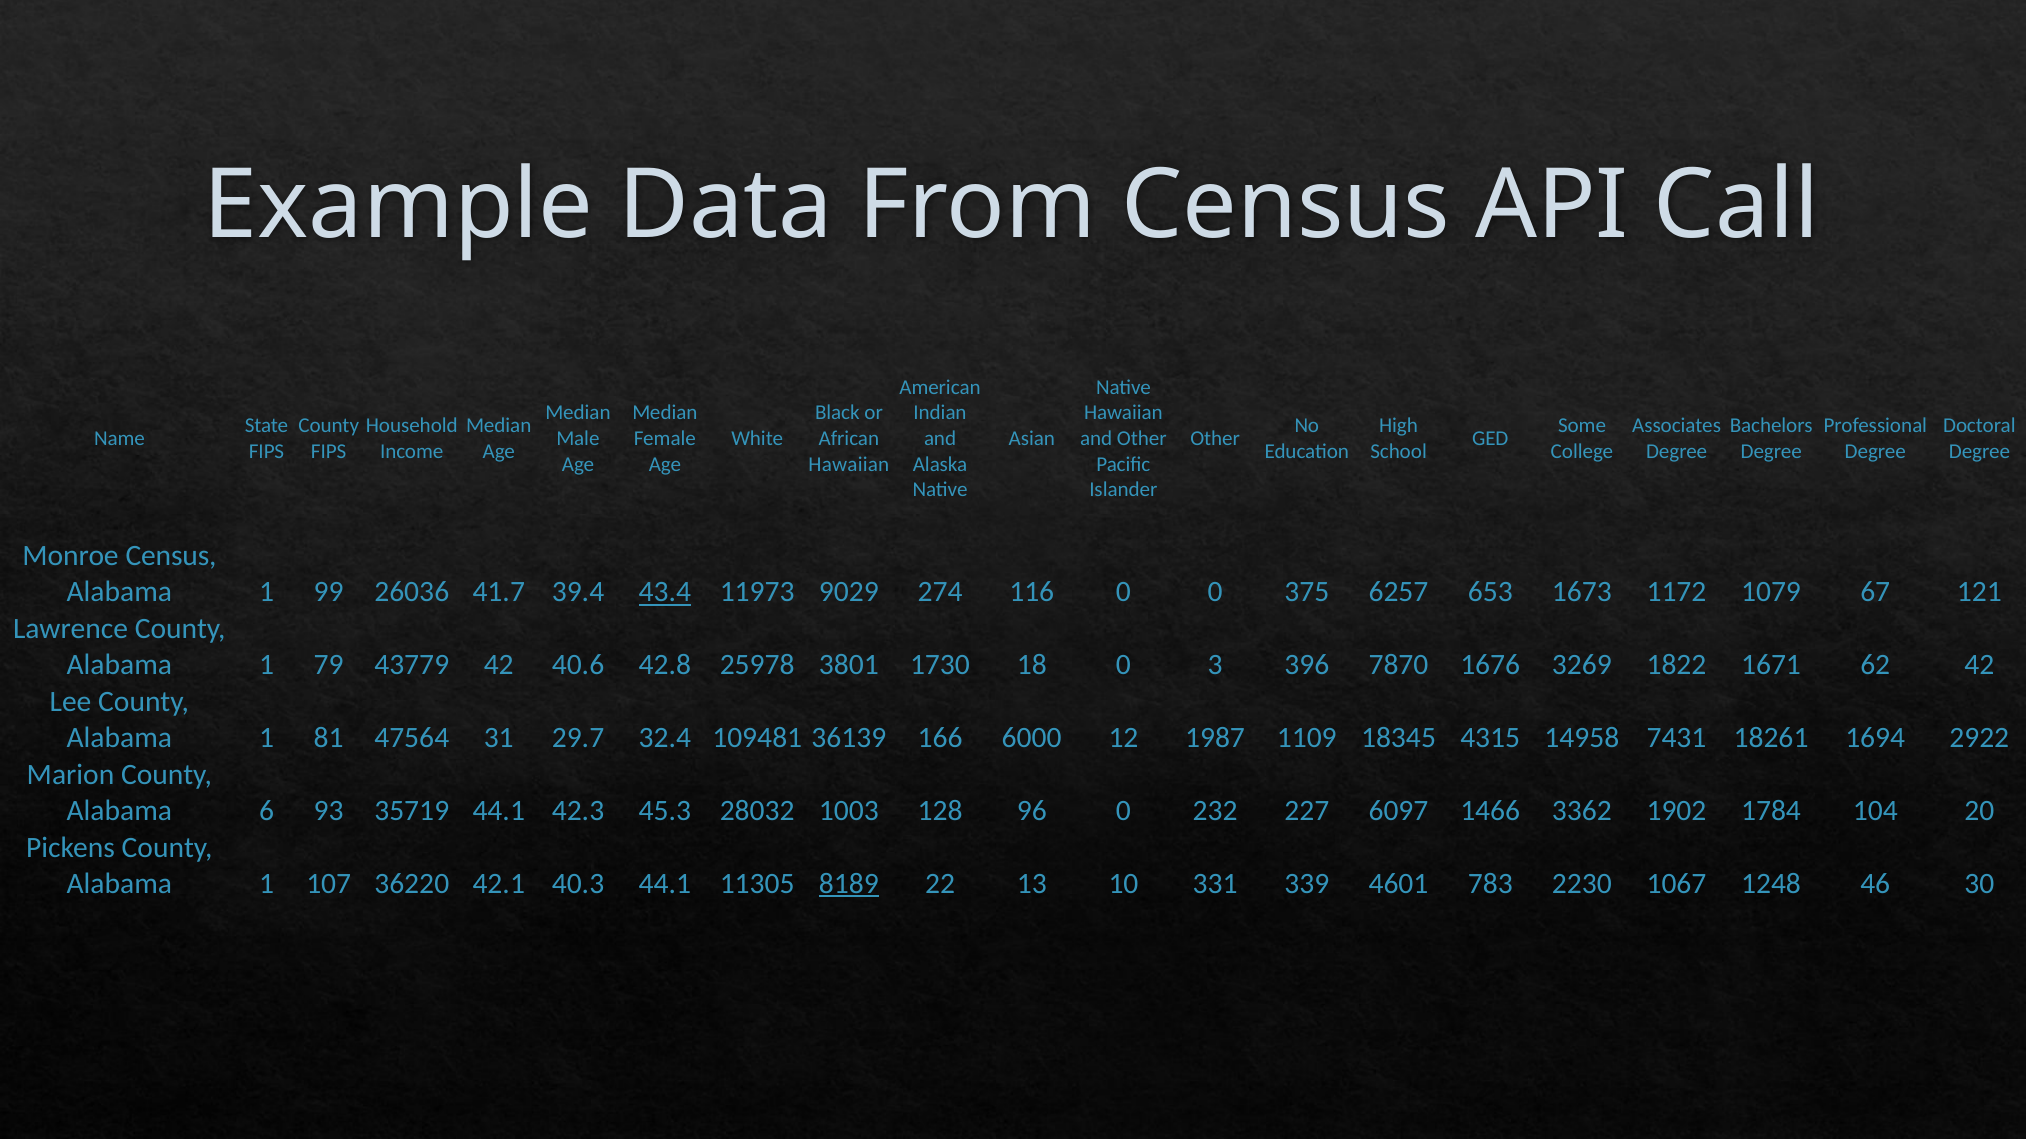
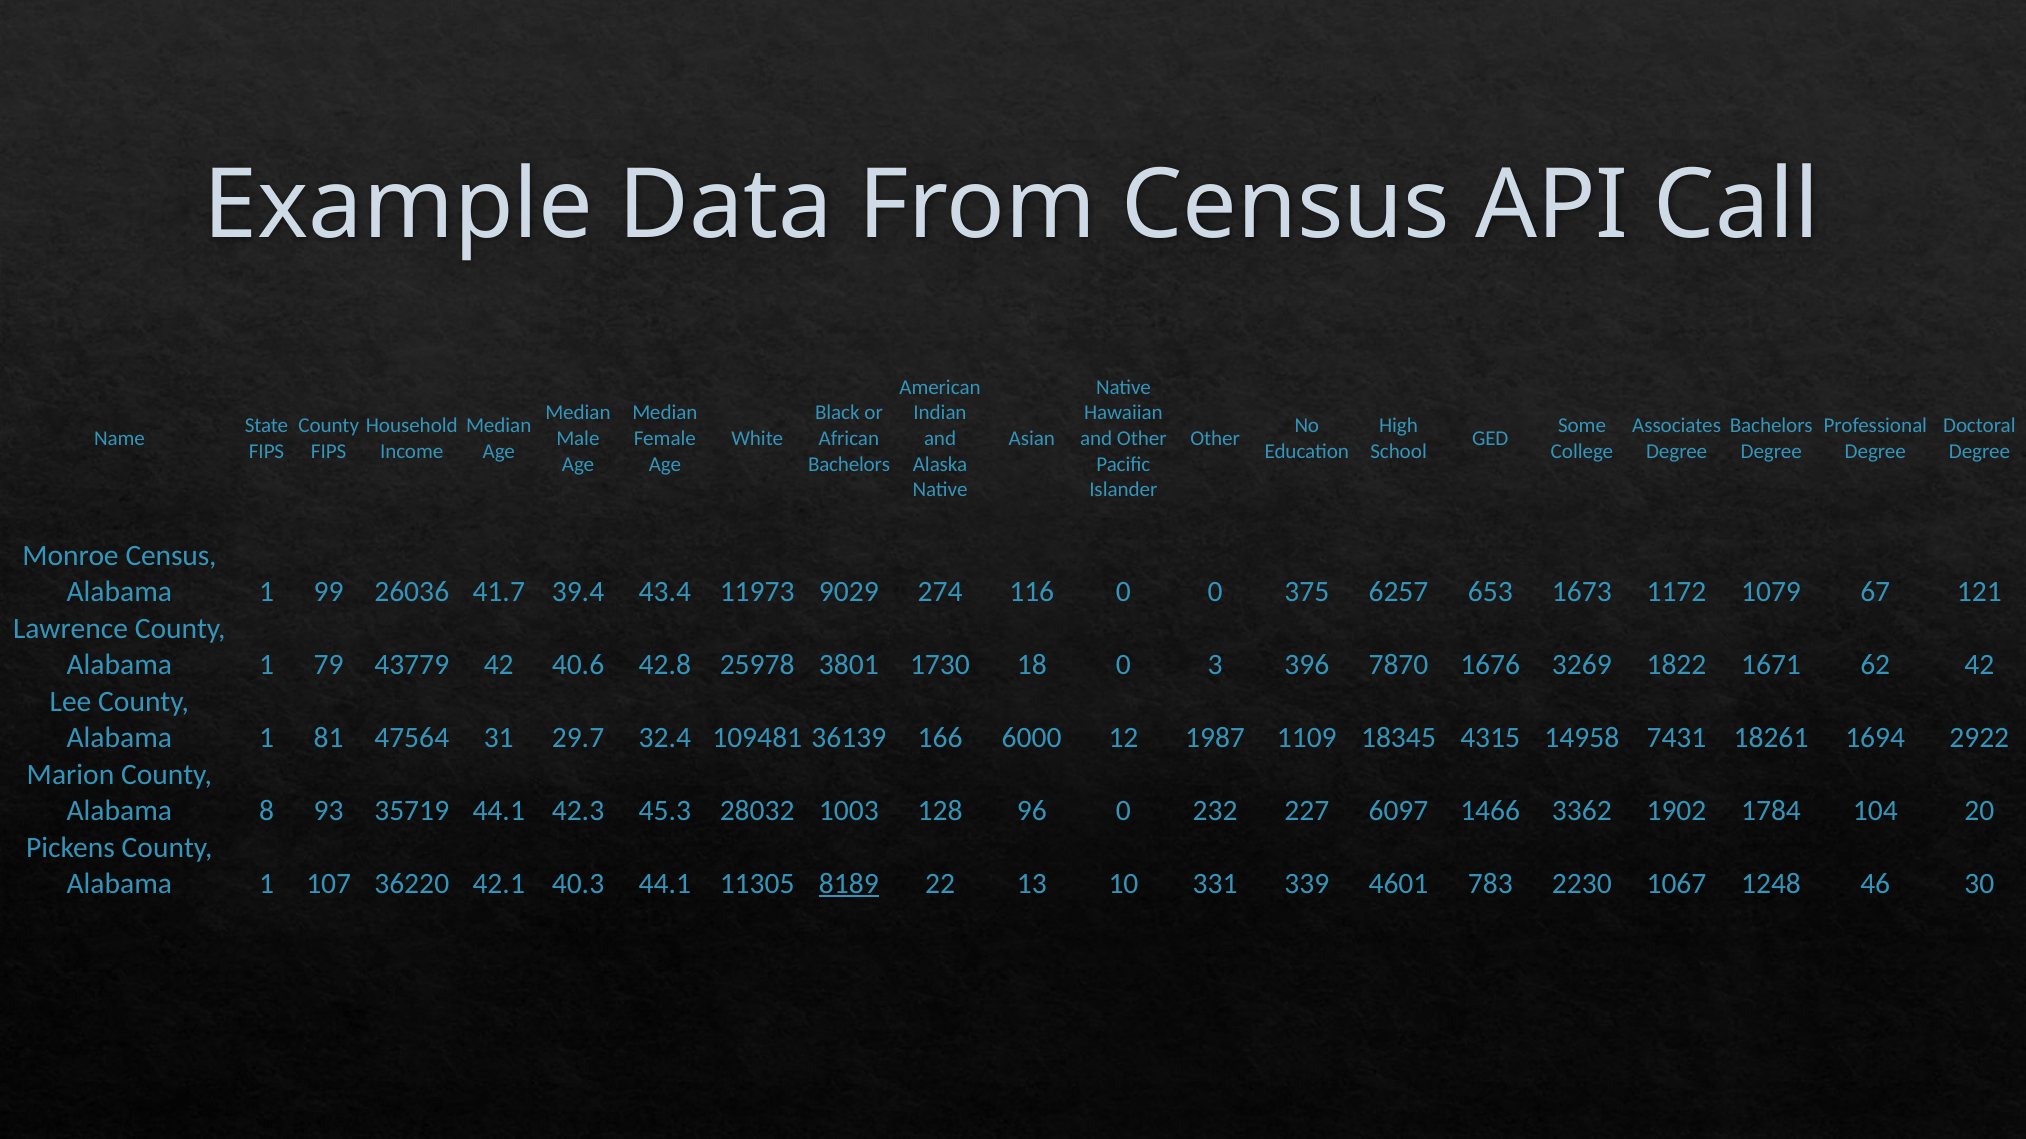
Hawaiian at (849, 464): Hawaiian -> Bachelors
43.4 underline: present -> none
6: 6 -> 8
